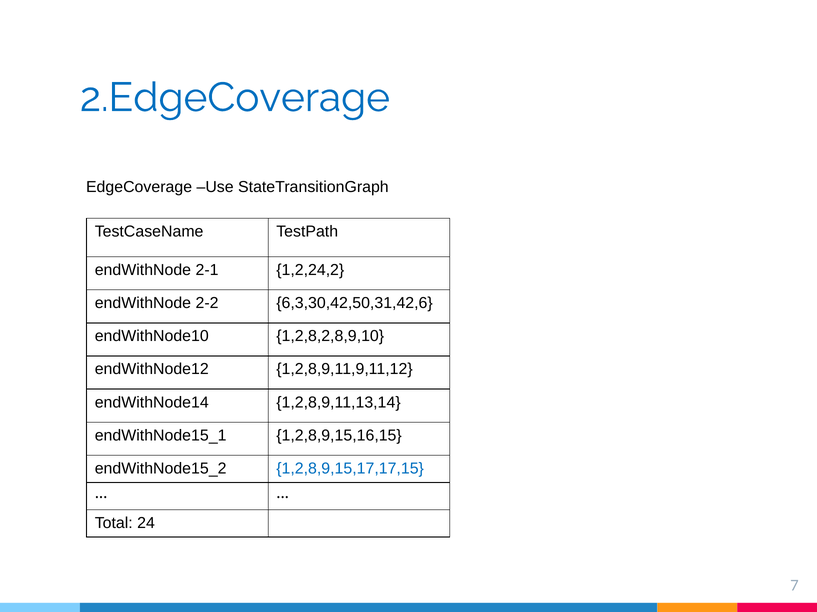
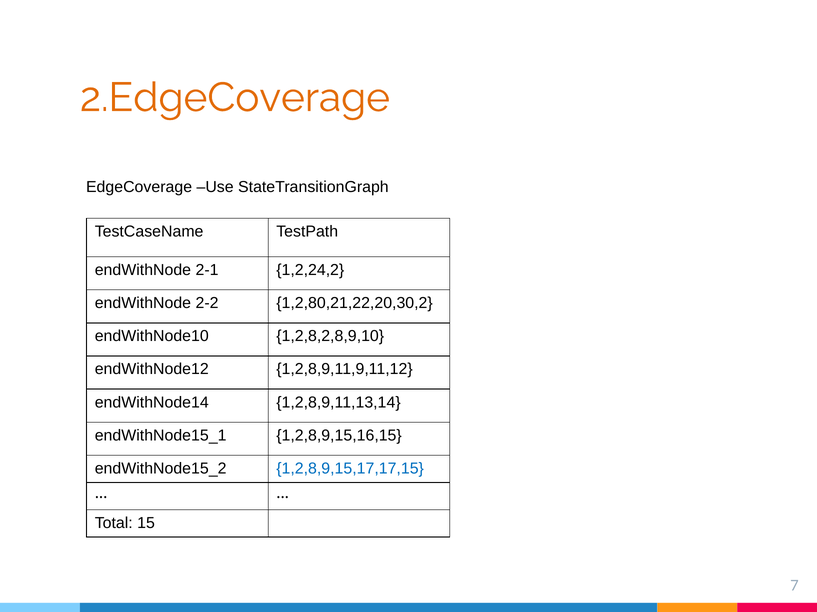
2.EdgeCoverage colour: blue -> orange
6,3,30,42,50,31,42,6: 6,3,30,42,50,31,42,6 -> 1,2,80,21,22,20,30,2
24: 24 -> 15
